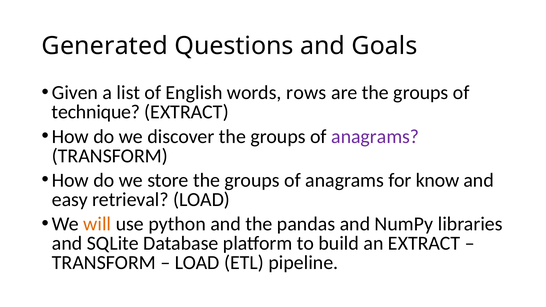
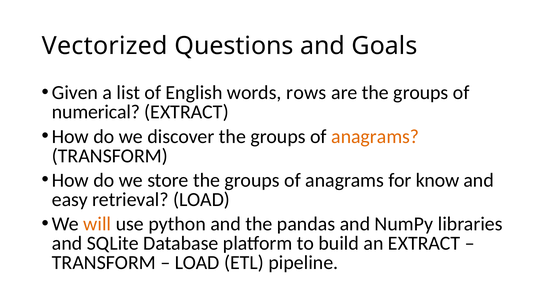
Generated: Generated -> Vectorized
technique: technique -> numerical
anagrams at (375, 137) colour: purple -> orange
